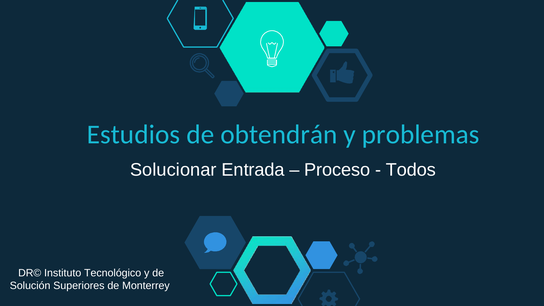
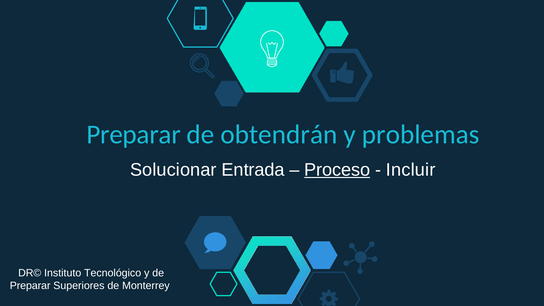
Estudios at (133, 135): Estudios -> Preparar
Proceso underline: none -> present
Todos: Todos -> Incluir
Solución at (30, 286): Solución -> Preparar
